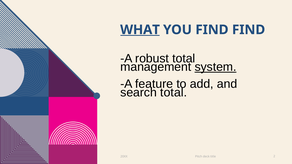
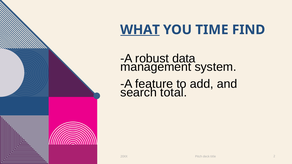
YOU FIND: FIND -> TIME
robust total: total -> data
system underline: present -> none
